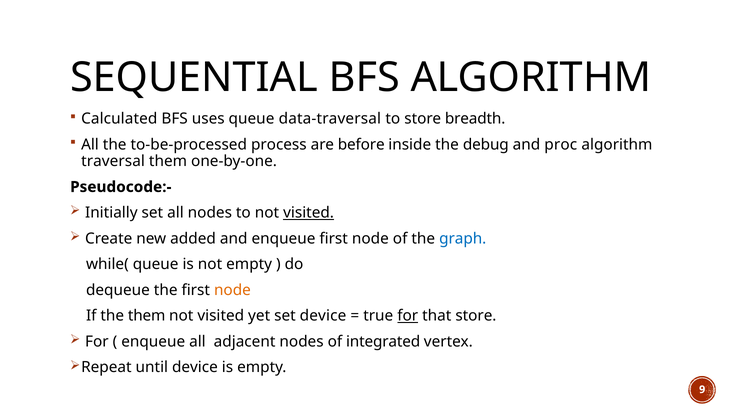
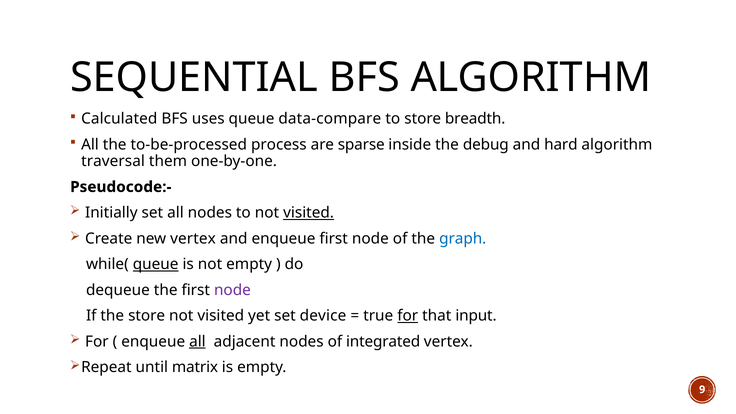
data-traversal: data-traversal -> data-compare
before: before -> sparse
proc: proc -> hard
new added: added -> vertex
queue at (156, 264) underline: none -> present
node at (232, 290) colour: orange -> purple
the them: them -> store
that store: store -> input
all at (197, 342) underline: none -> present
until device: device -> matrix
